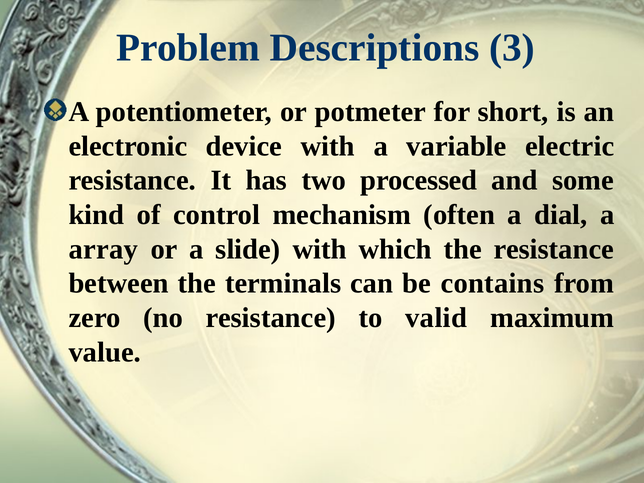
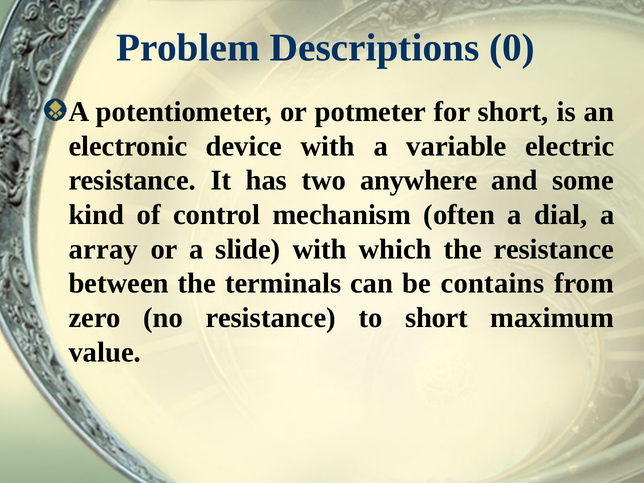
3: 3 -> 0
processed: processed -> anywhere
to valid: valid -> short
